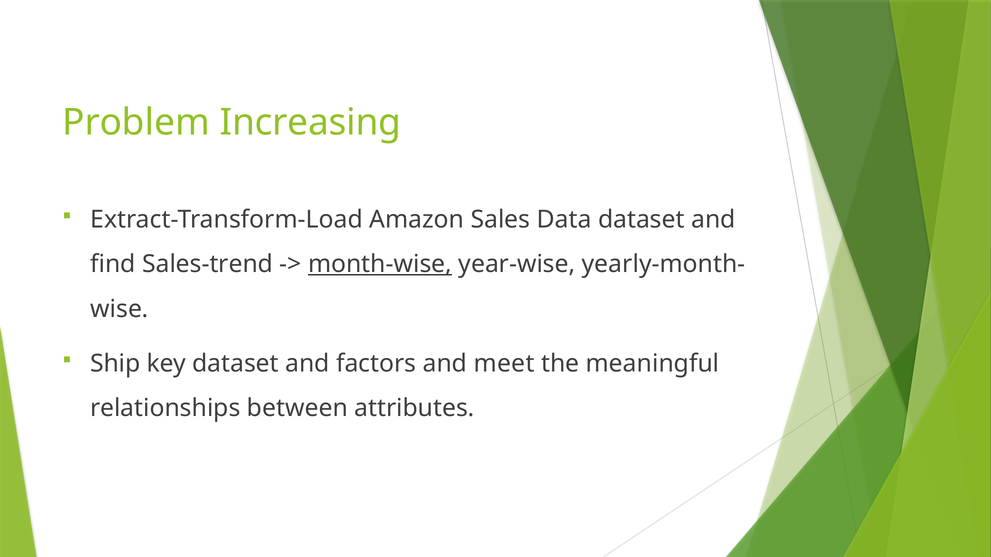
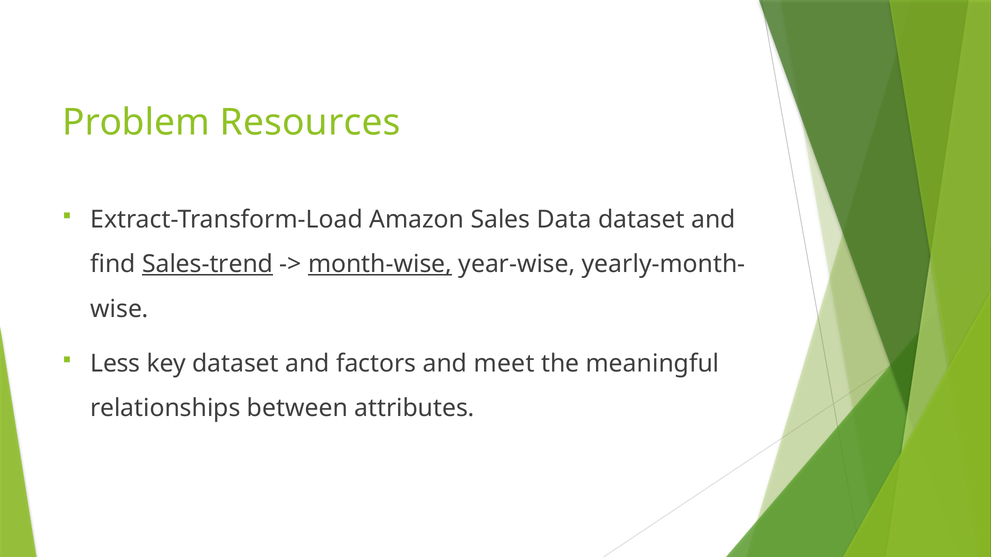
Increasing: Increasing -> Resources
Sales-trend underline: none -> present
Ship: Ship -> Less
